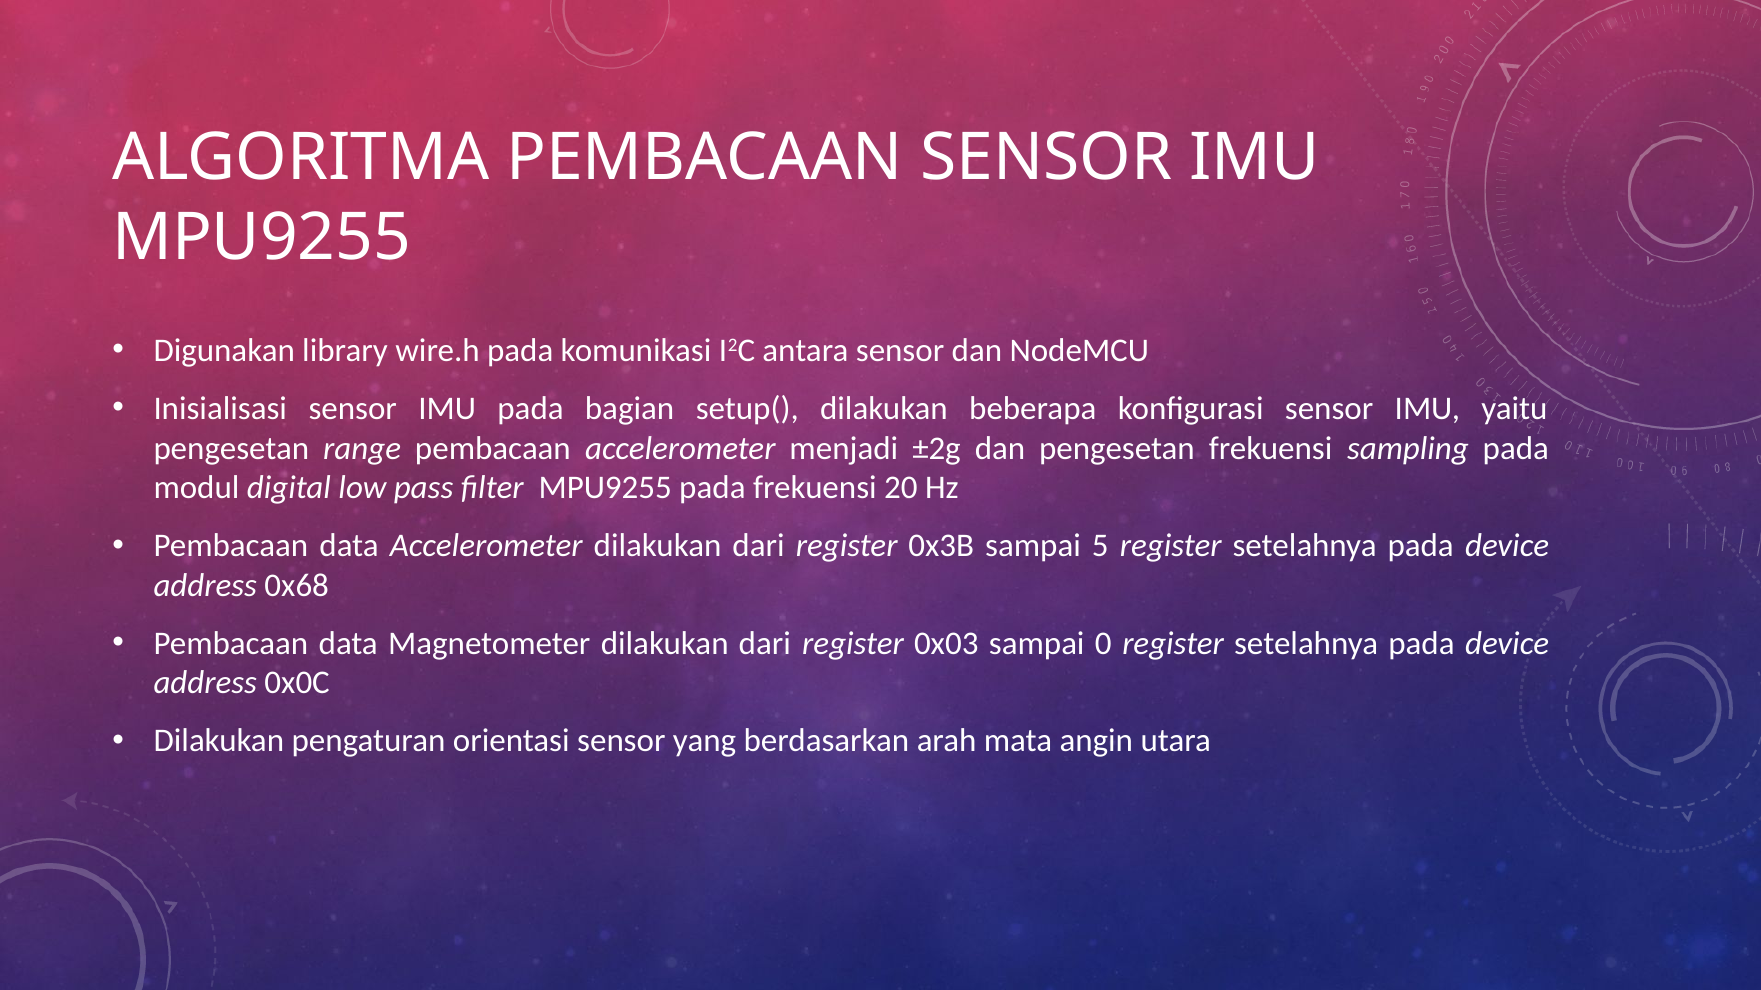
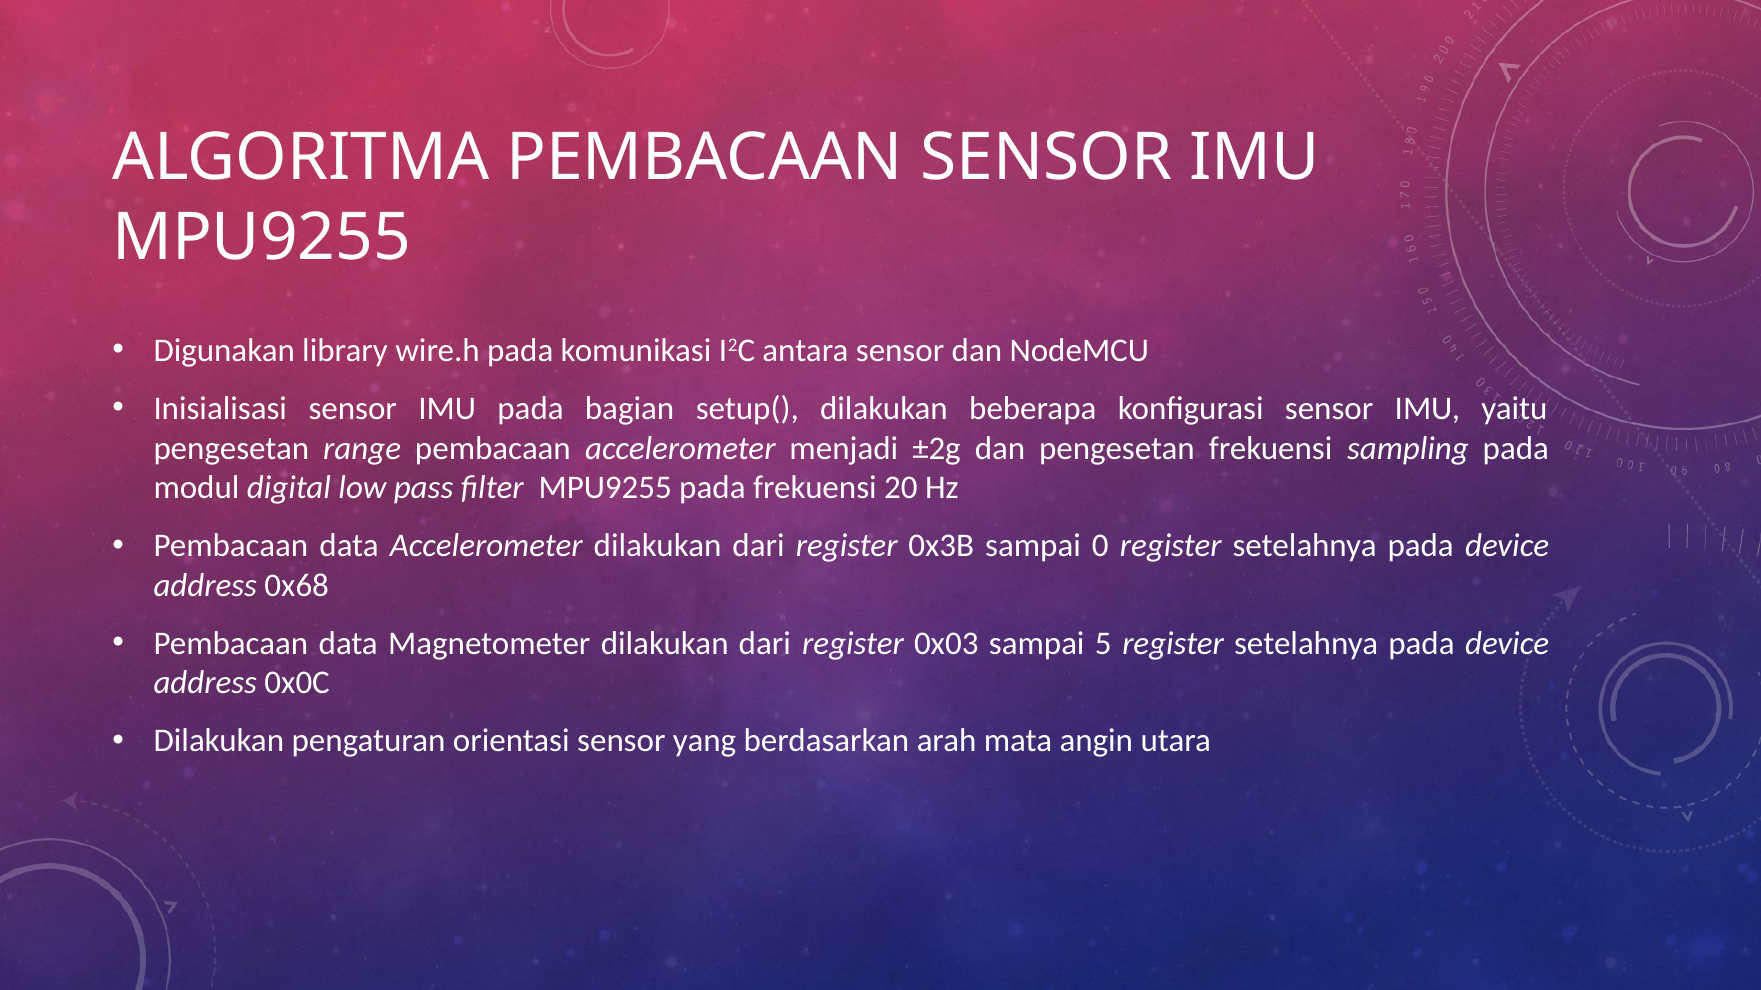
5: 5 -> 0
0: 0 -> 5
